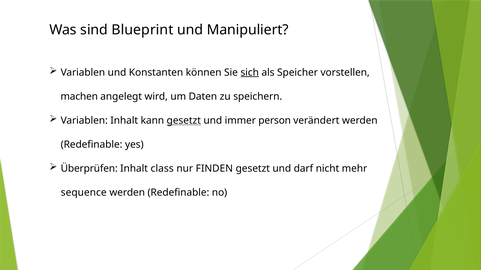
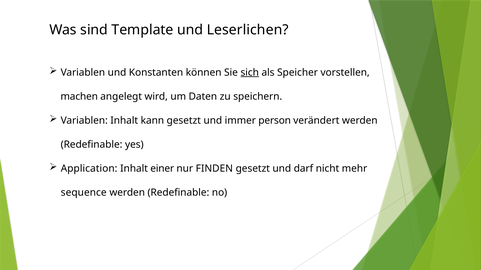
Blueprint: Blueprint -> Template
Manipuliert: Manipuliert -> Leserlichen
gesetzt at (184, 121) underline: present -> none
Überprüfen: Überprüfen -> Application
class: class -> einer
